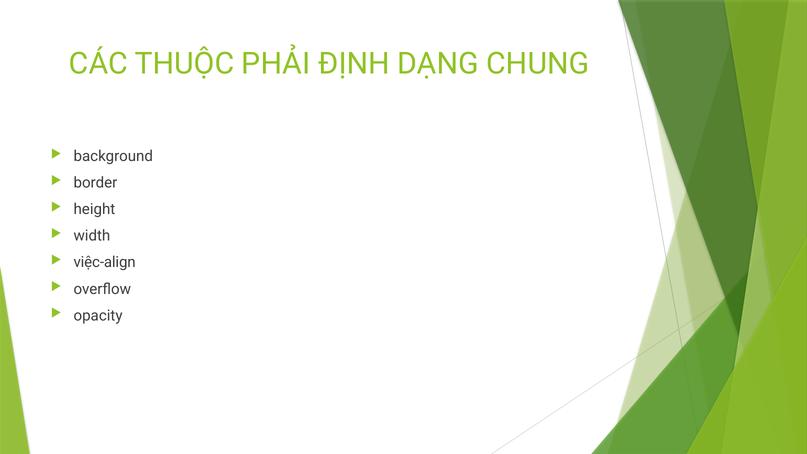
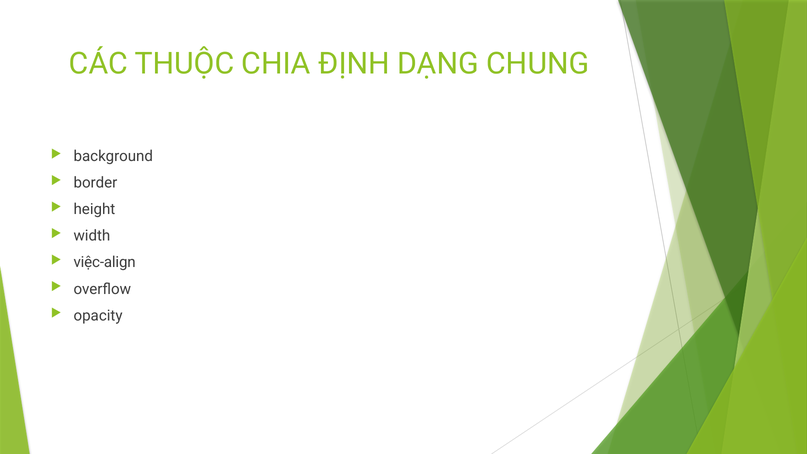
PHẢI: PHẢI -> CHIA
